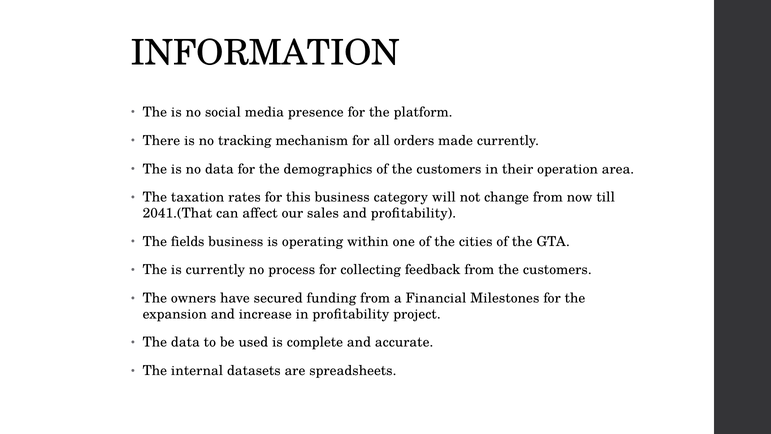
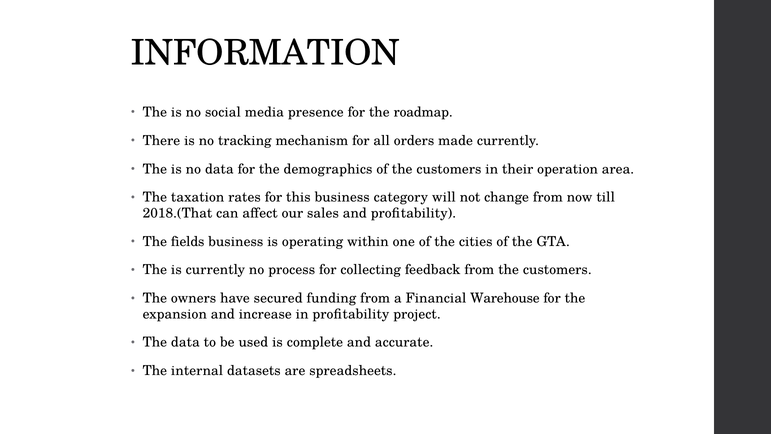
platform: platform -> roadmap
2041.(That: 2041.(That -> 2018.(That
Milestones: Milestones -> Warehouse
